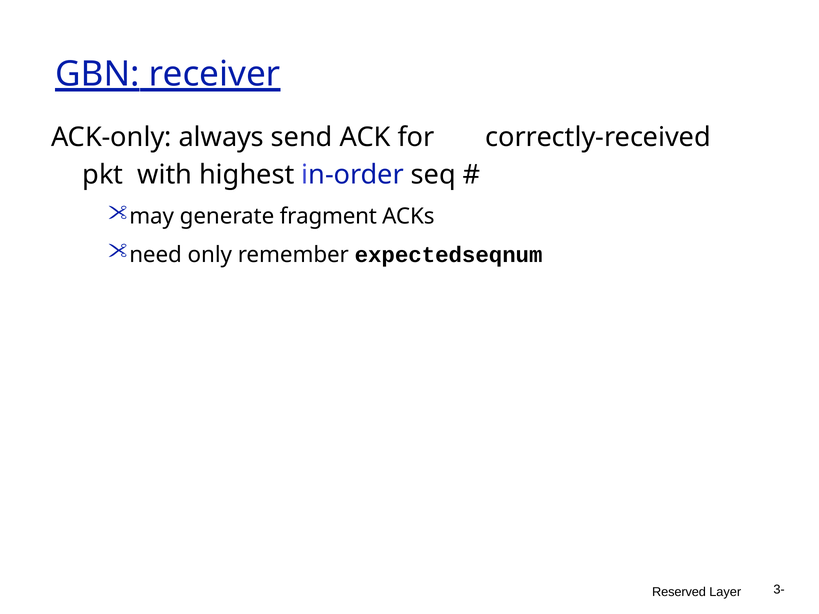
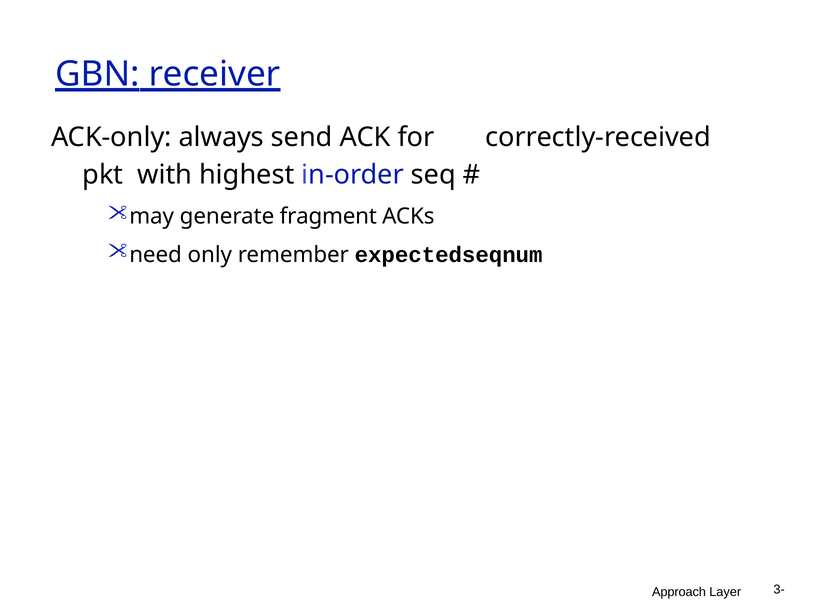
Reserved: Reserved -> Approach
